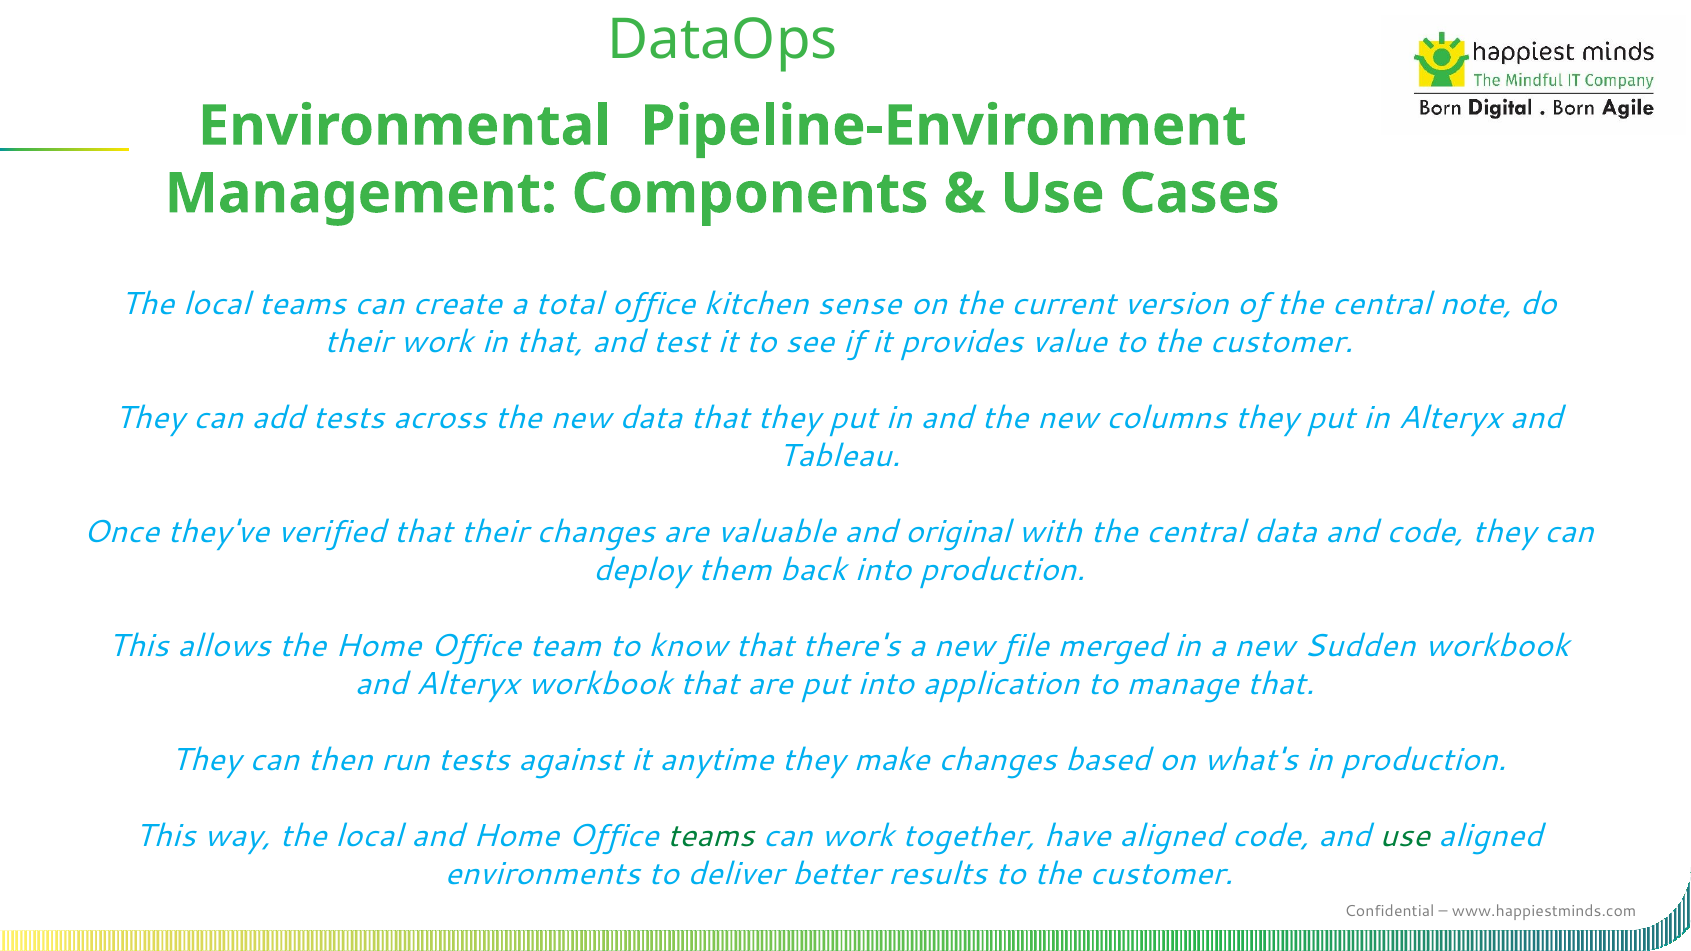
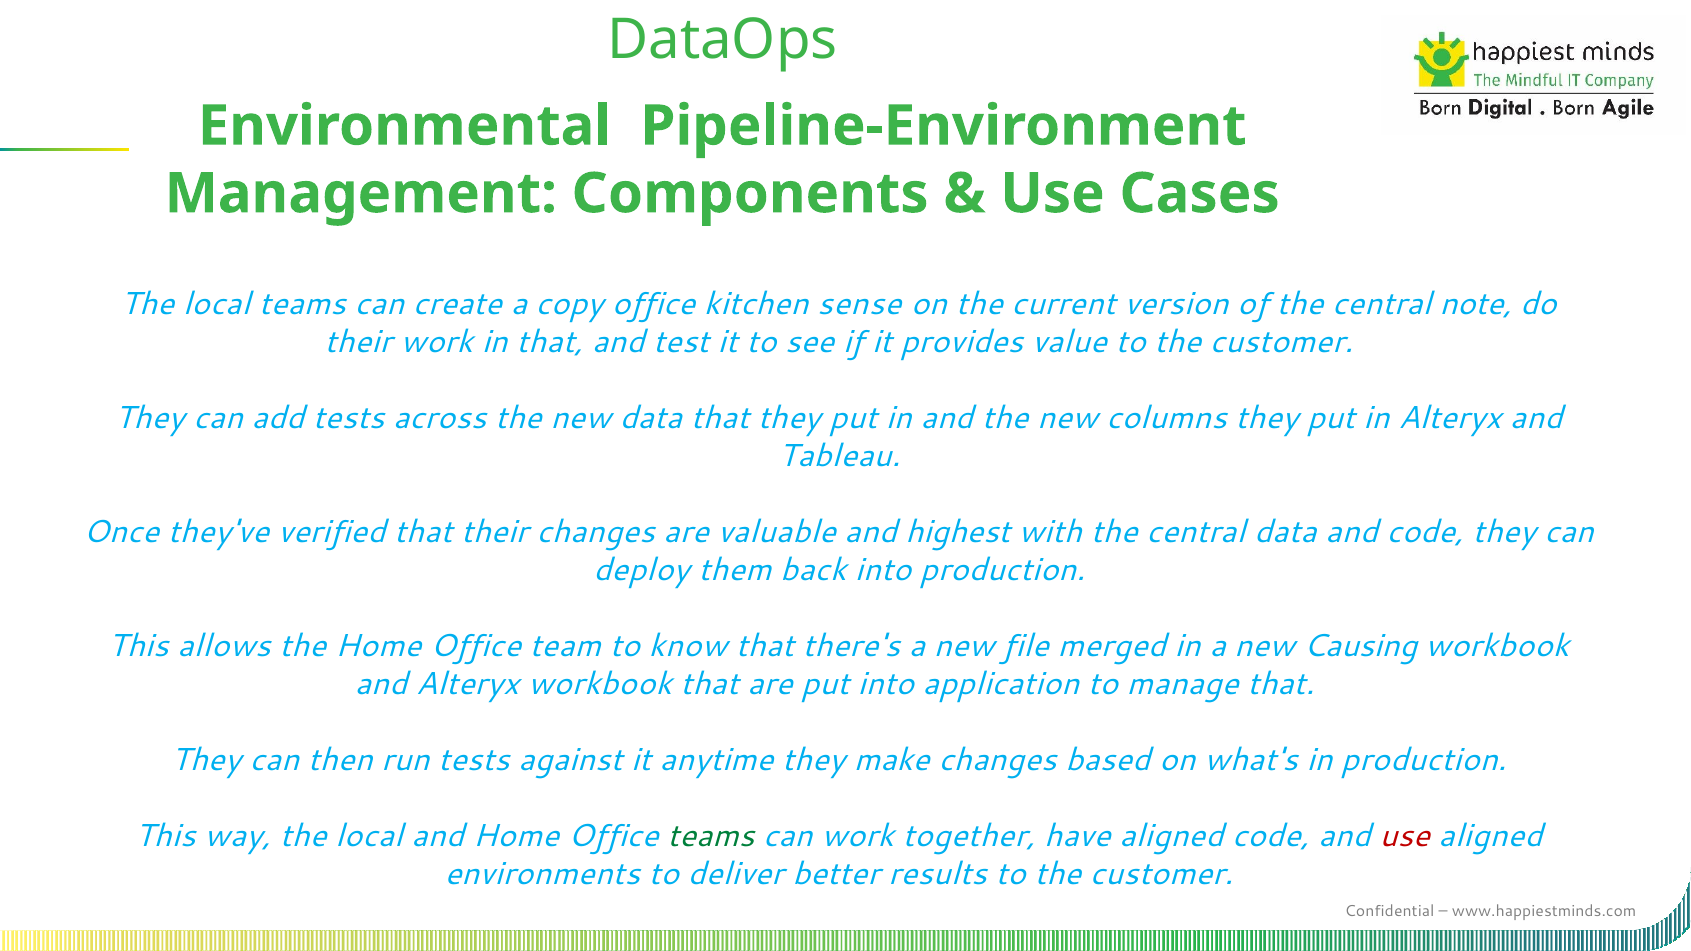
total: total -> copy
original: original -> highest
Sudden: Sudden -> Causing
use at (1405, 837) colour: green -> red
